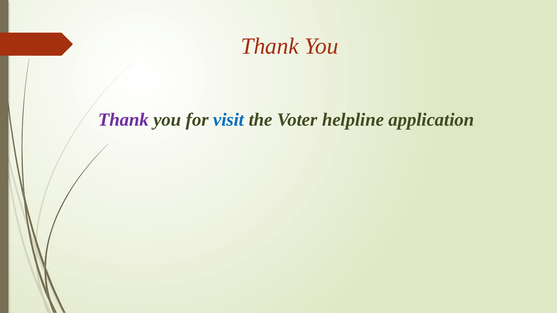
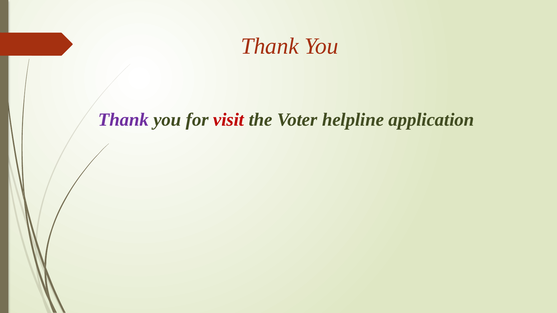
visit colour: blue -> red
